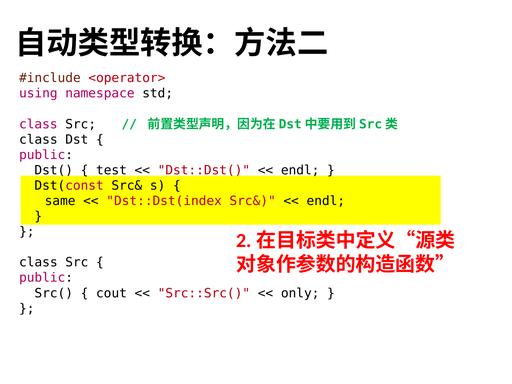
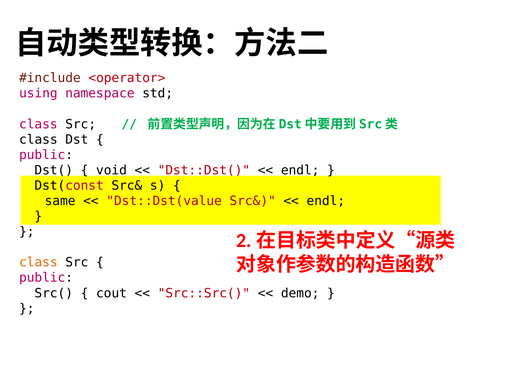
test: test -> void
Dst::Dst(index: Dst::Dst(index -> Dst::Dst(value
class at (38, 262) colour: black -> orange
only: only -> demo
